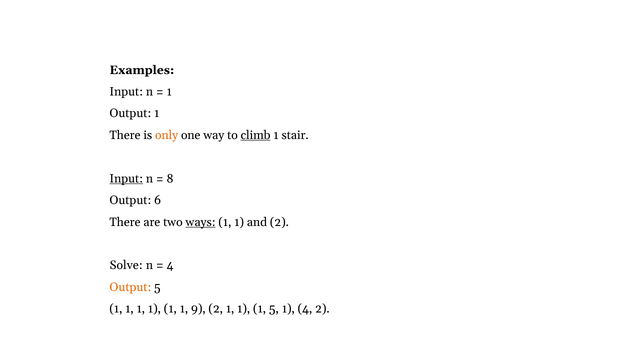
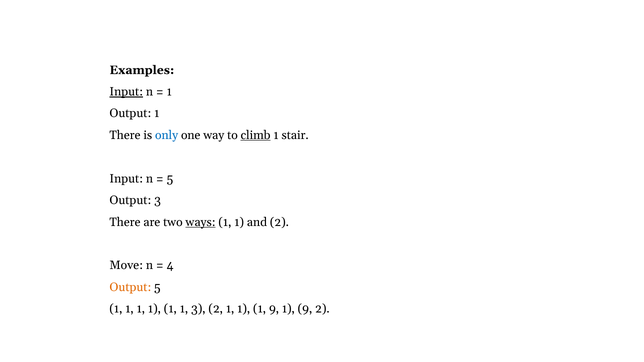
Input at (126, 92) underline: none -> present
only colour: orange -> blue
Input at (126, 179) underline: present -> none
8 at (170, 179): 8 -> 5
Output 6: 6 -> 3
Solve: Solve -> Move
1 9: 9 -> 3
1 1 5: 5 -> 9
4 at (305, 309): 4 -> 9
